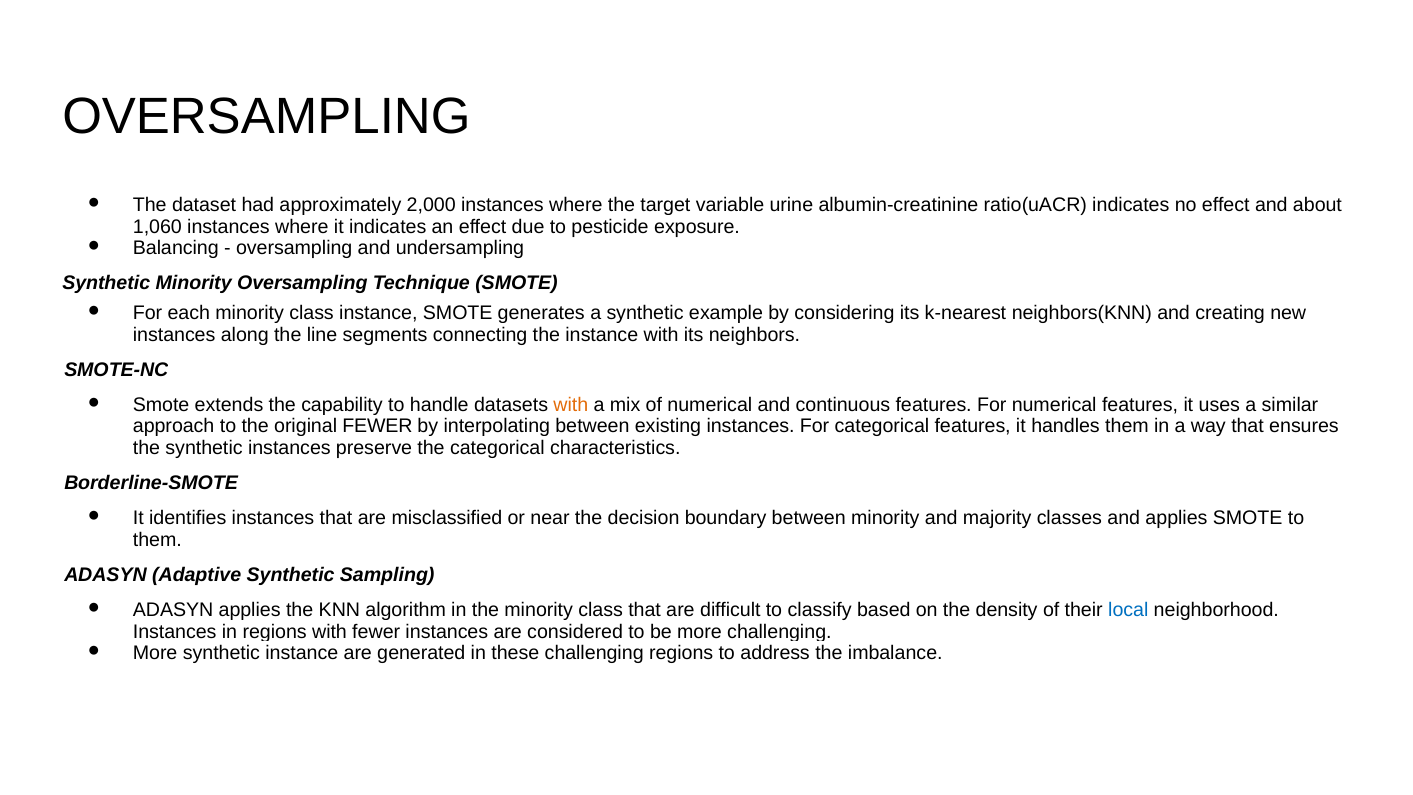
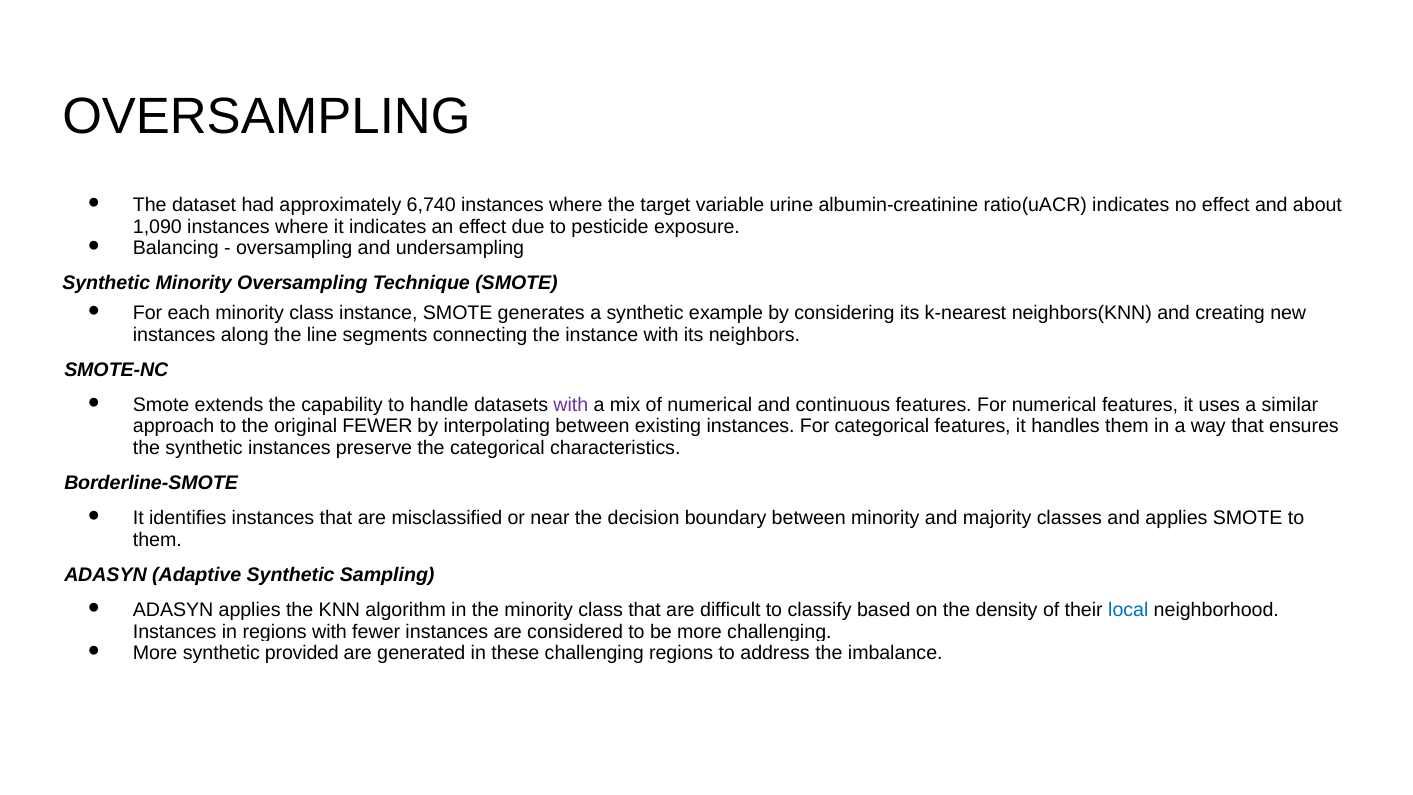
2,000: 2,000 -> 6,740
1,060: 1,060 -> 1,090
with at (571, 405) colour: orange -> purple
synthetic instance: instance -> provided
